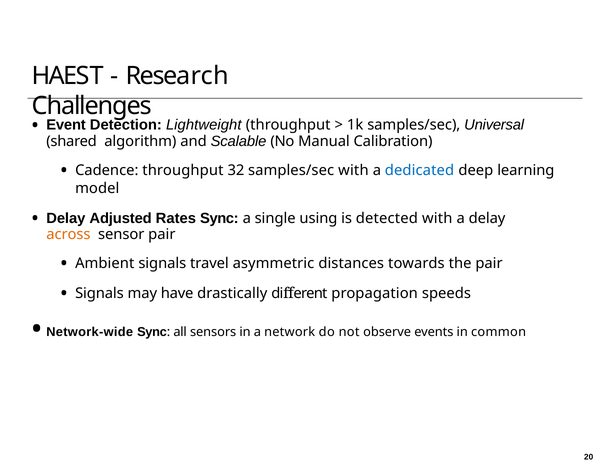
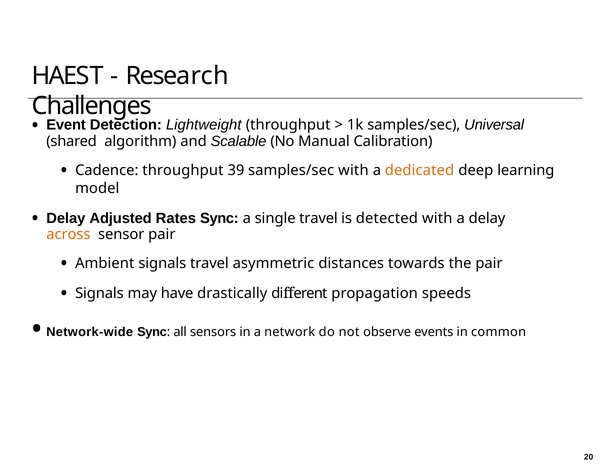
32: 32 -> 39
dedicated colour: blue -> orange
single using: using -> travel
